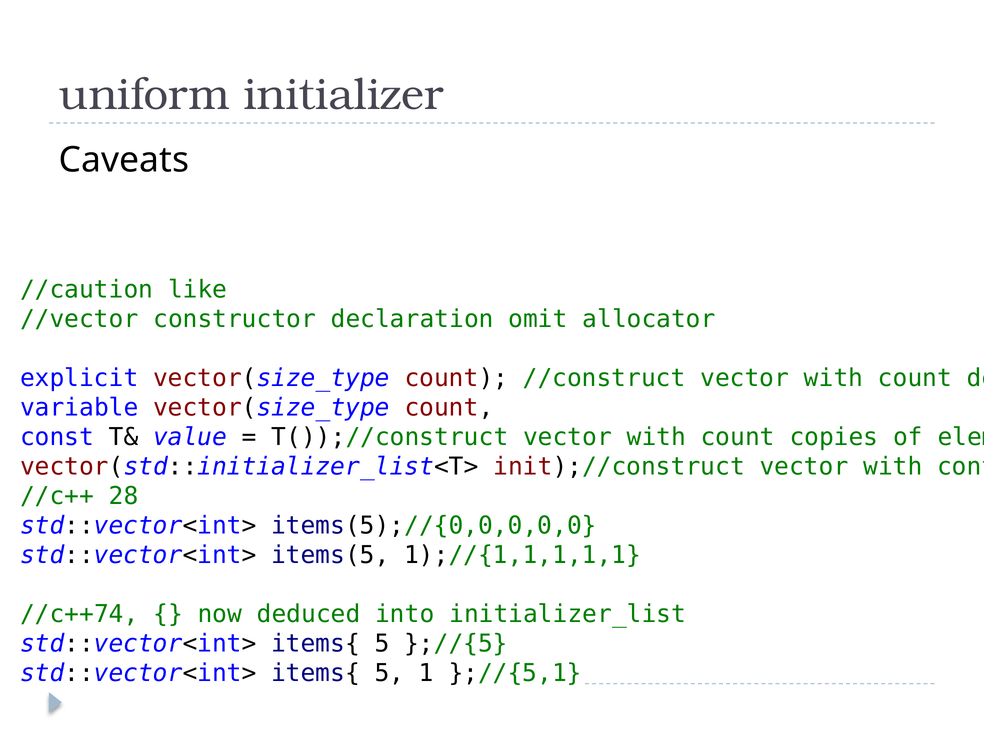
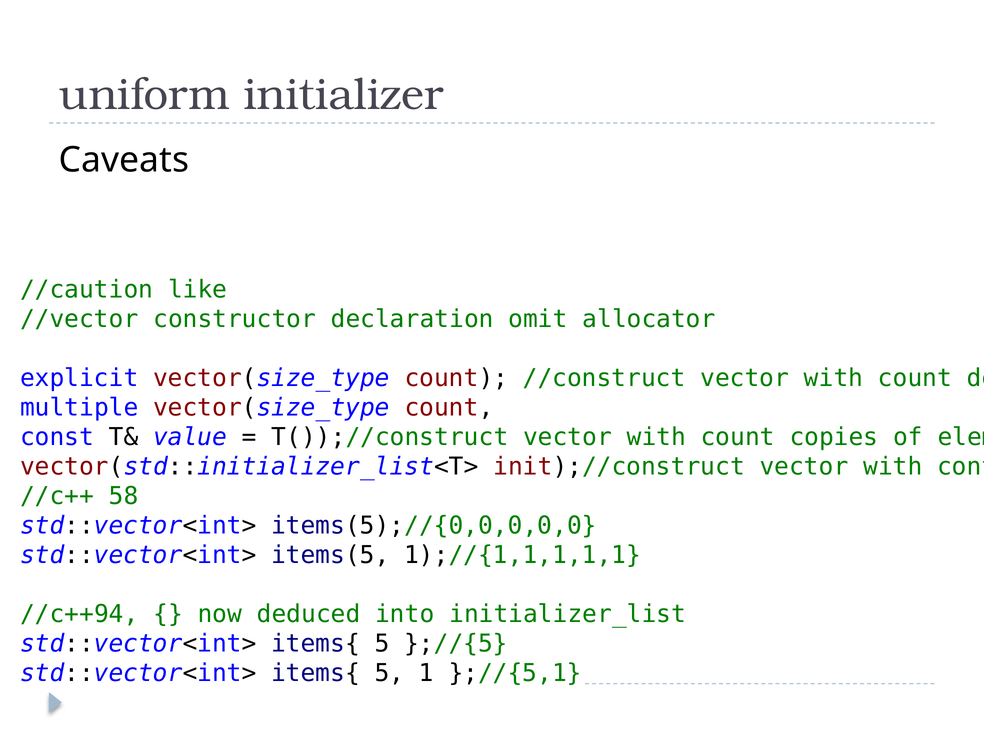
variable: variable -> multiple
28: 28 -> 58
//c++74: //c++74 -> //c++94
